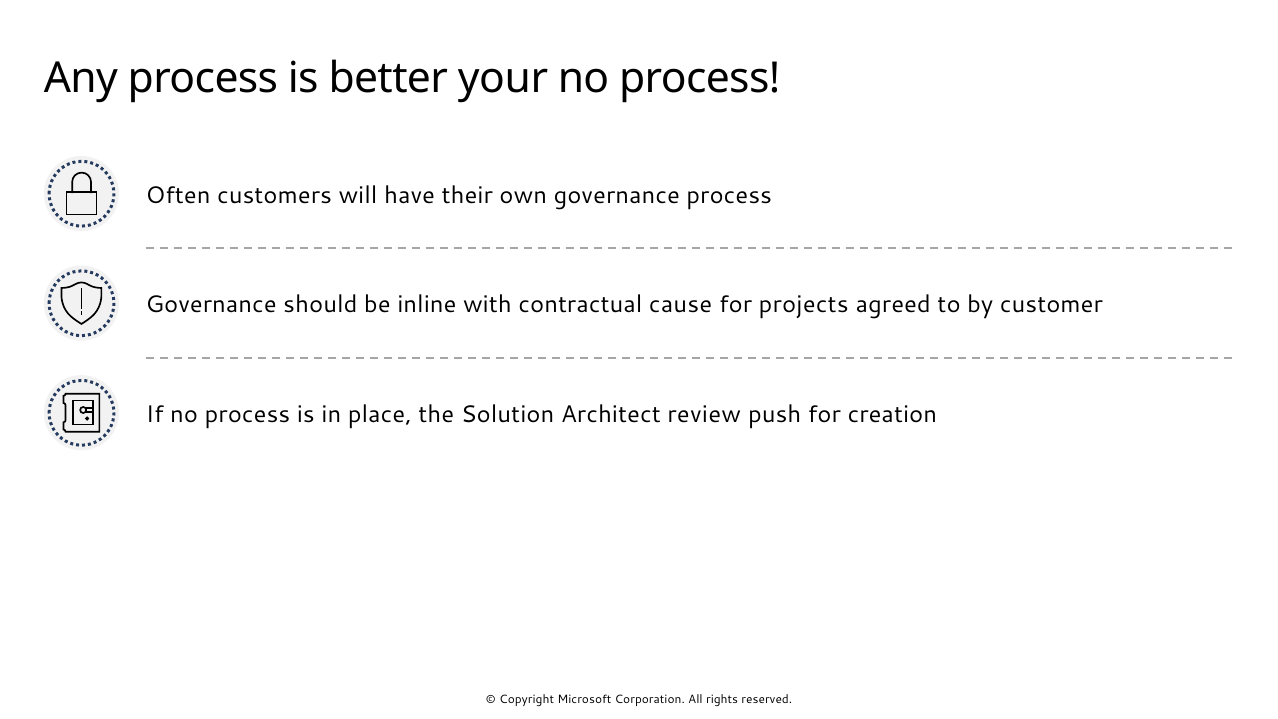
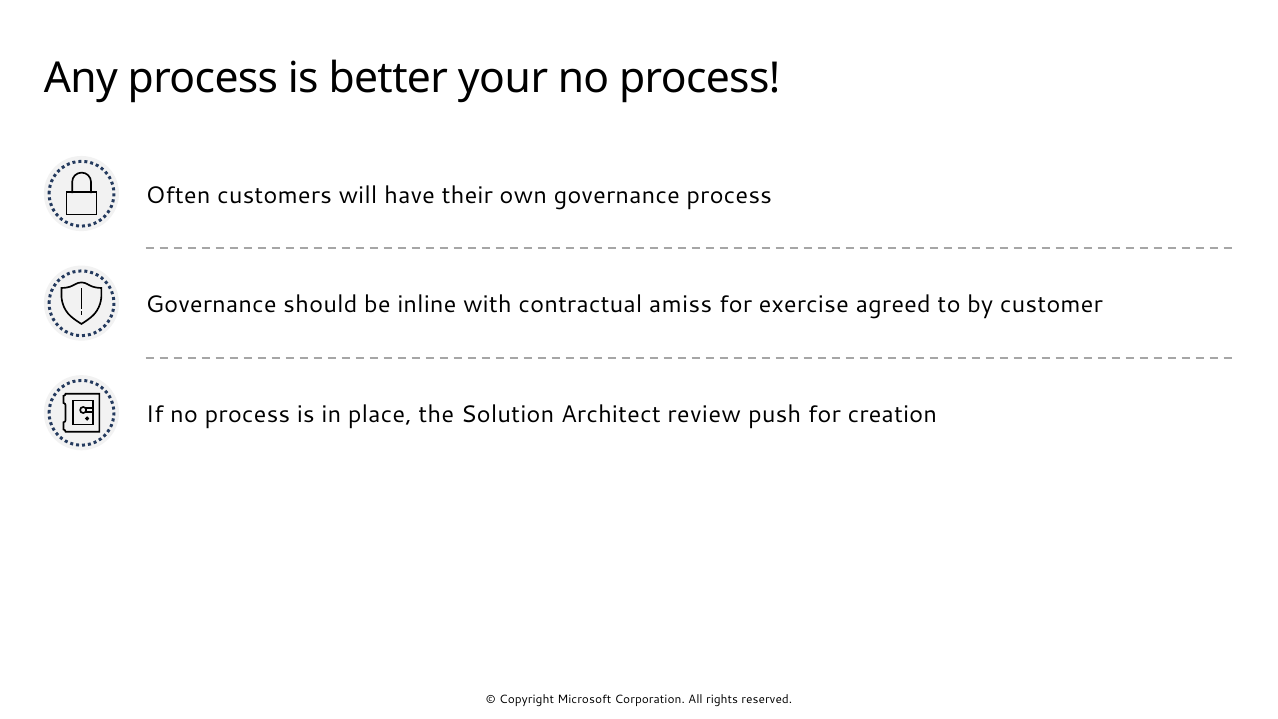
cause: cause -> amiss
projects: projects -> exercise
